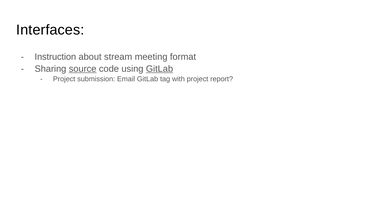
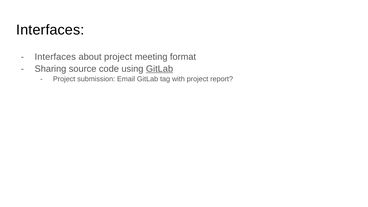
Instruction at (55, 57): Instruction -> Interfaces
about stream: stream -> project
source underline: present -> none
